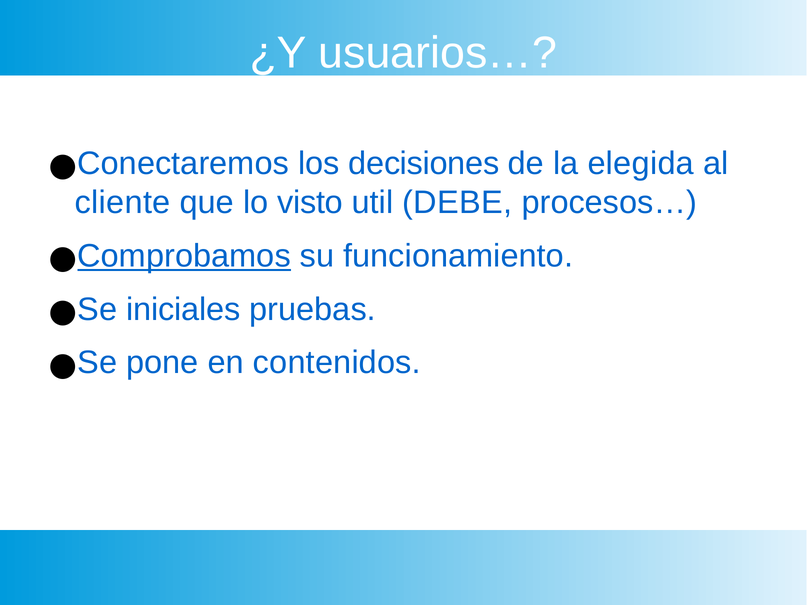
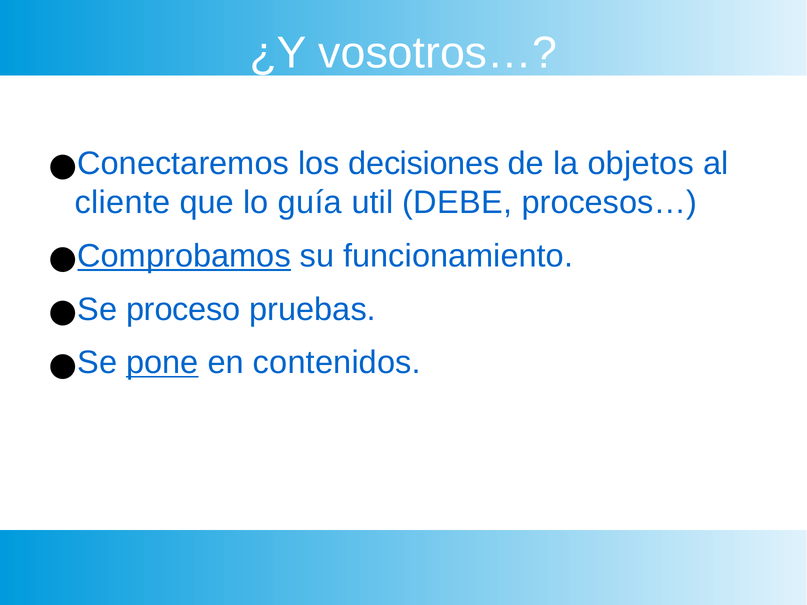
usuarios…: usuarios… -> vosotros…
elegida: elegida -> objetos
visto: visto -> guía
iniciales: iniciales -> proceso
pone underline: none -> present
